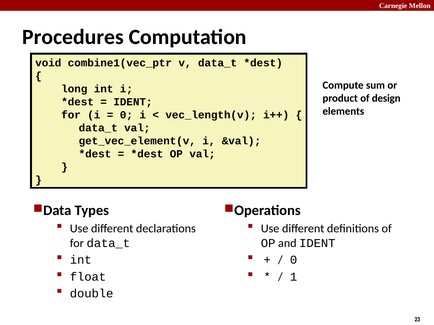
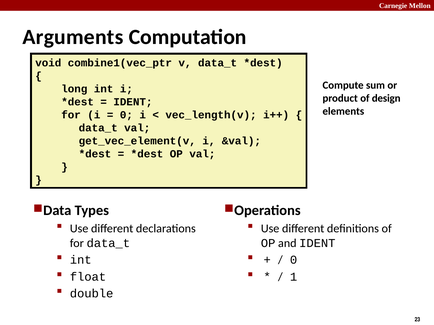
Procedures: Procedures -> Arguments
